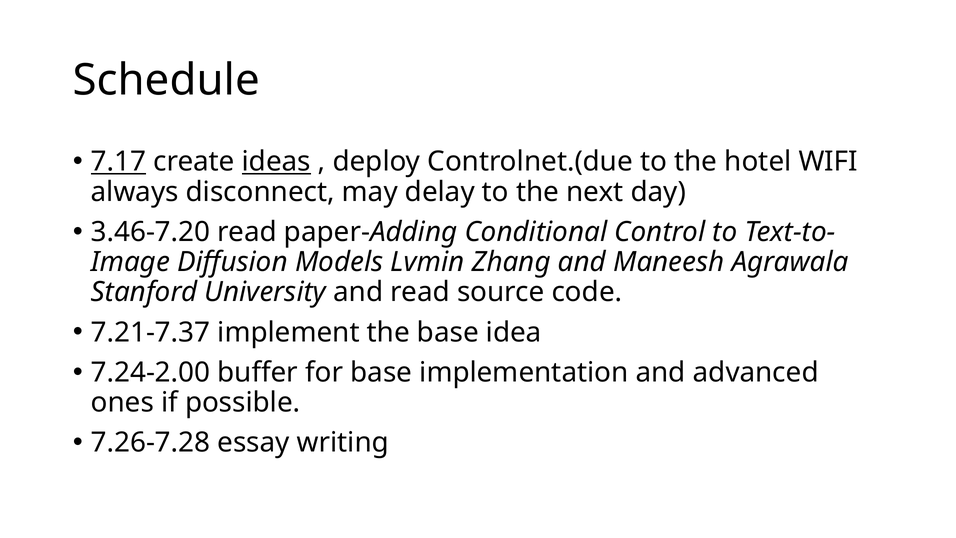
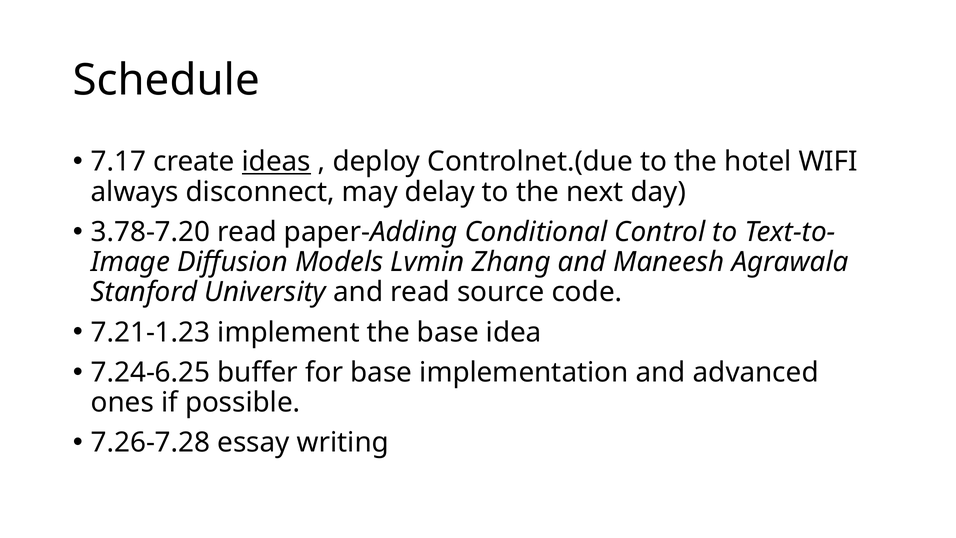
7.17 underline: present -> none
3.46-7.20: 3.46-7.20 -> 3.78-7.20
7.21-7.37: 7.21-7.37 -> 7.21-1.23
7.24-2.00: 7.24-2.00 -> 7.24-6.25
